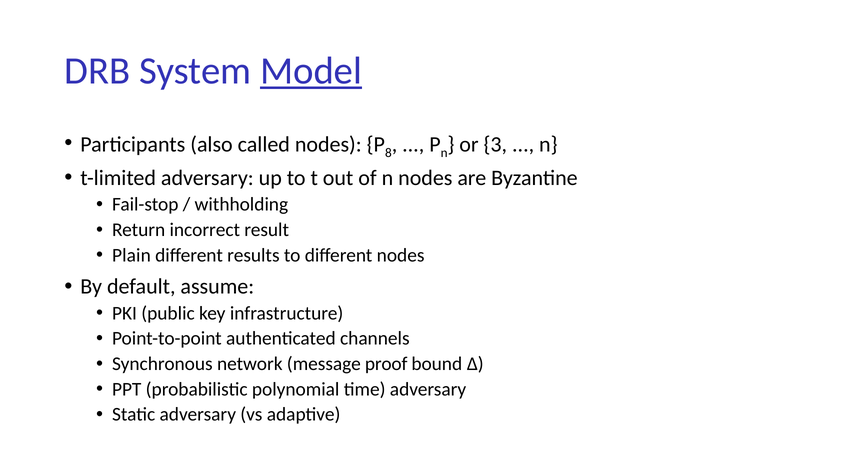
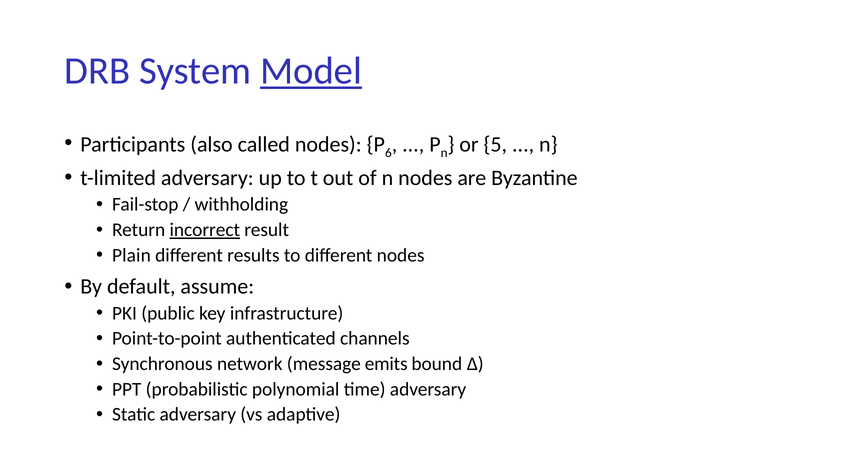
8: 8 -> 6
3: 3 -> 5
incorrect underline: none -> present
proof: proof -> emits
